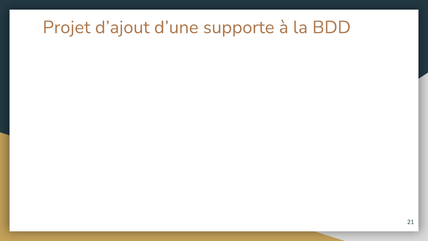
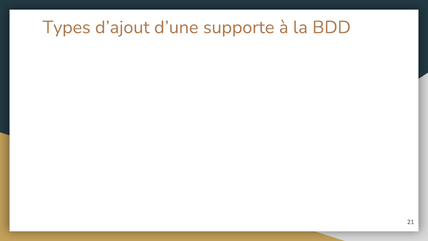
Projet: Projet -> Types
